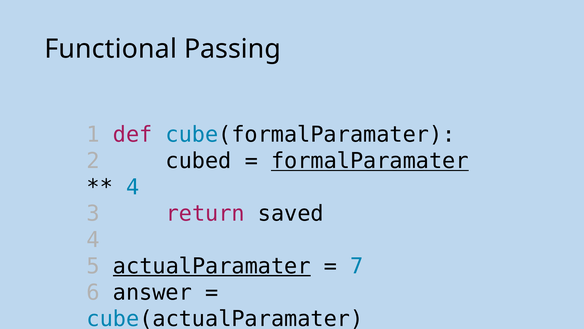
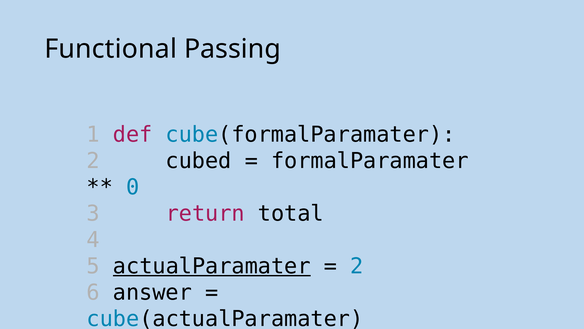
formalParamater underline: present -> none
4 at (133, 187): 4 -> 0
saved: saved -> total
7 at (357, 266): 7 -> 2
